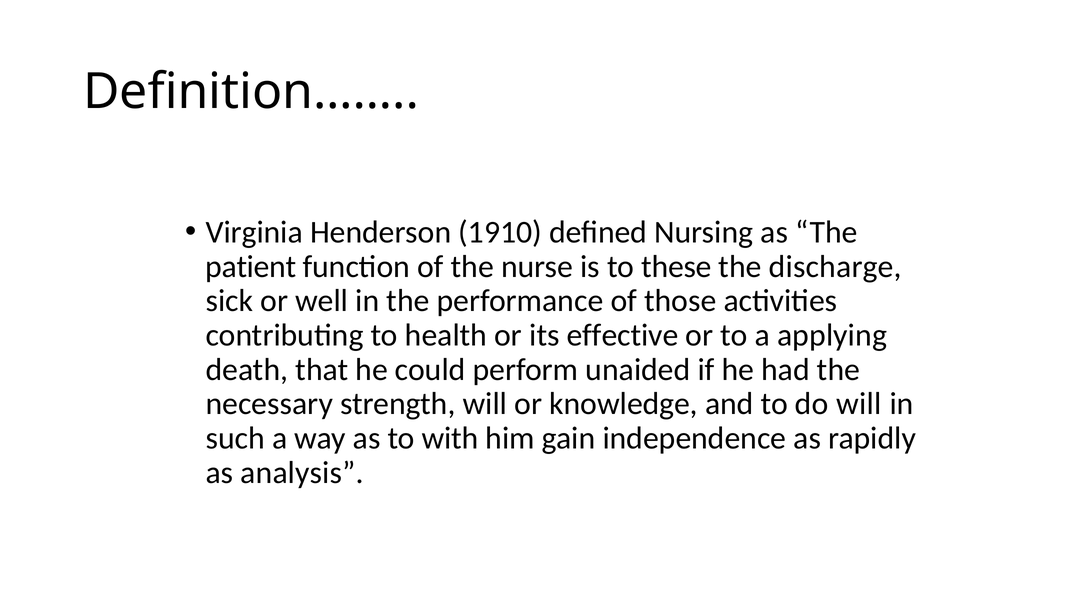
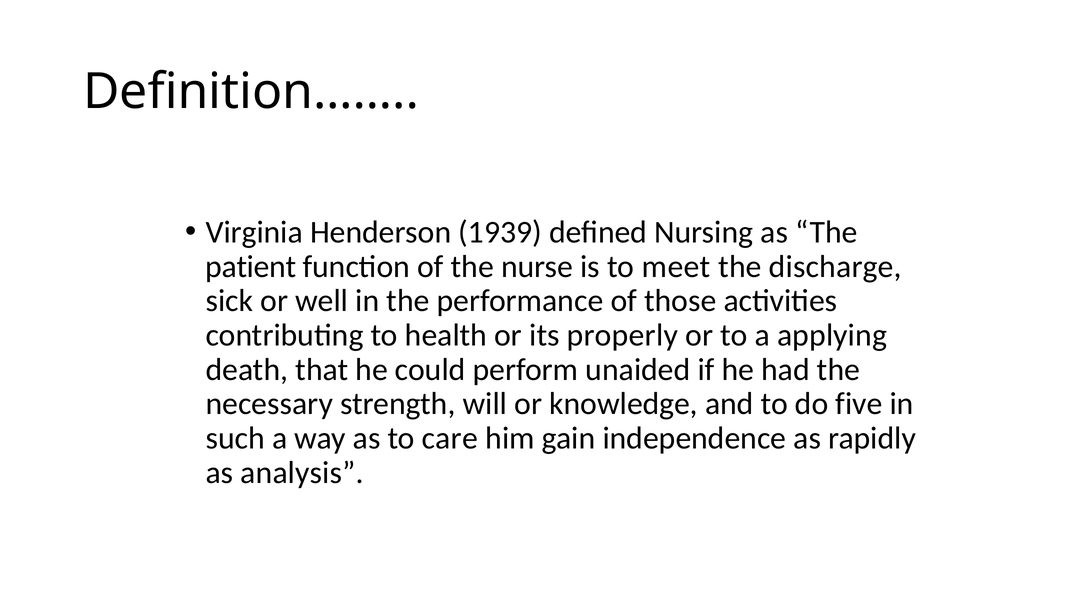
1910: 1910 -> 1939
these: these -> meet
effective: effective -> properly
do will: will -> five
with: with -> care
